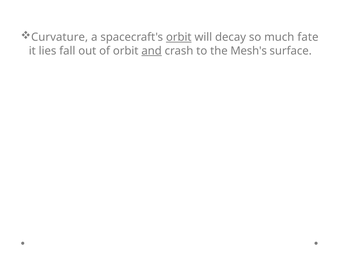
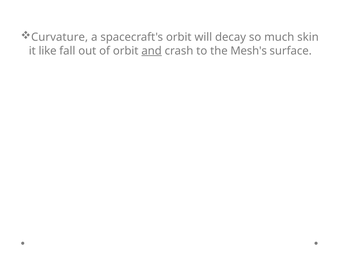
orbit at (179, 37) underline: present -> none
fate: fate -> skin
lies: lies -> like
